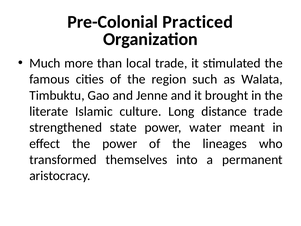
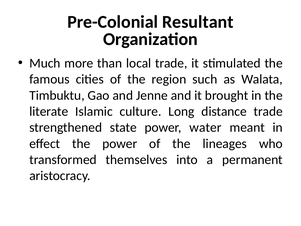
Practiced: Practiced -> Resultant
